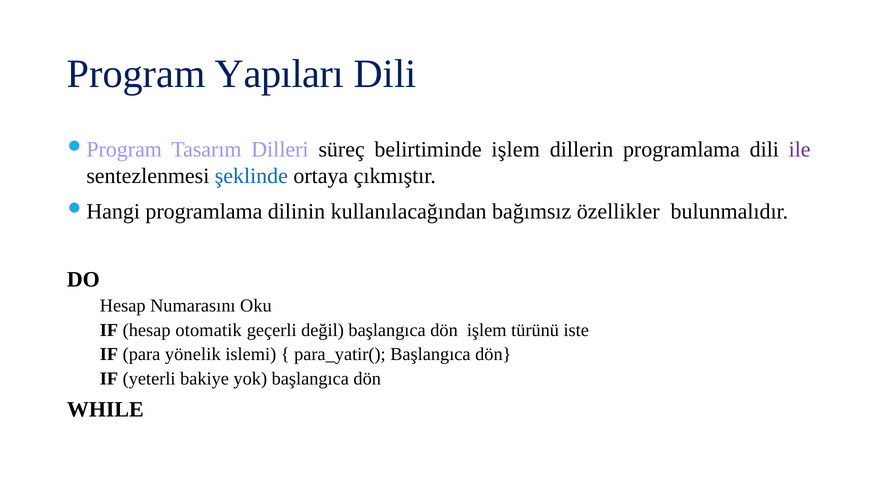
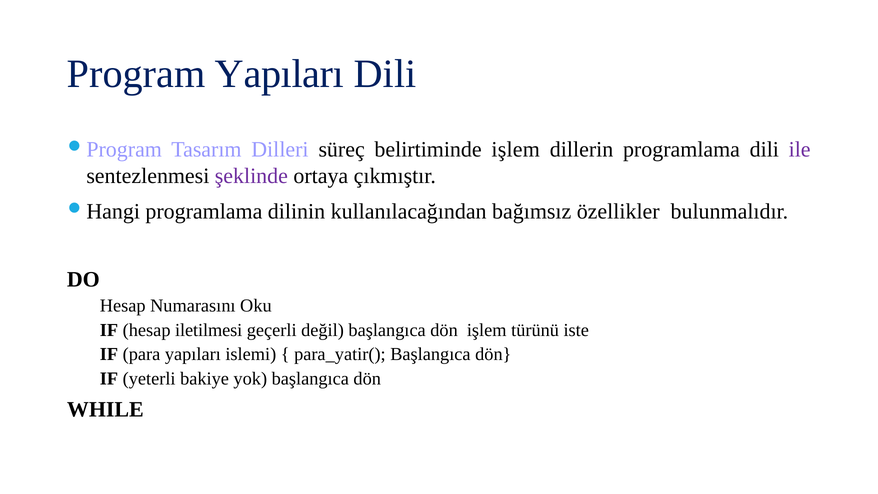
şeklinde colour: blue -> purple
otomatik: otomatik -> iletilmesi
para yönelik: yönelik -> yapıları
